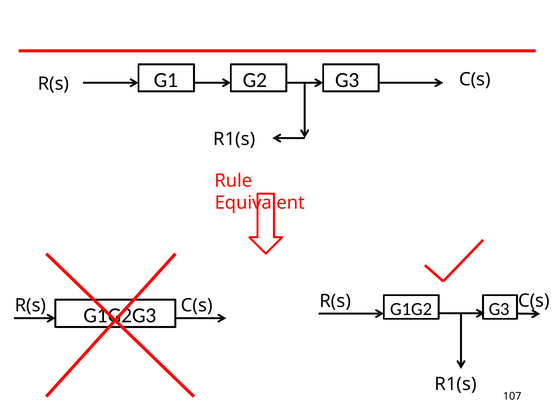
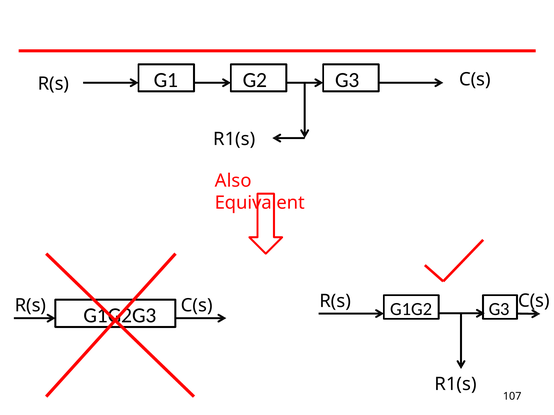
Rule: Rule -> Also
